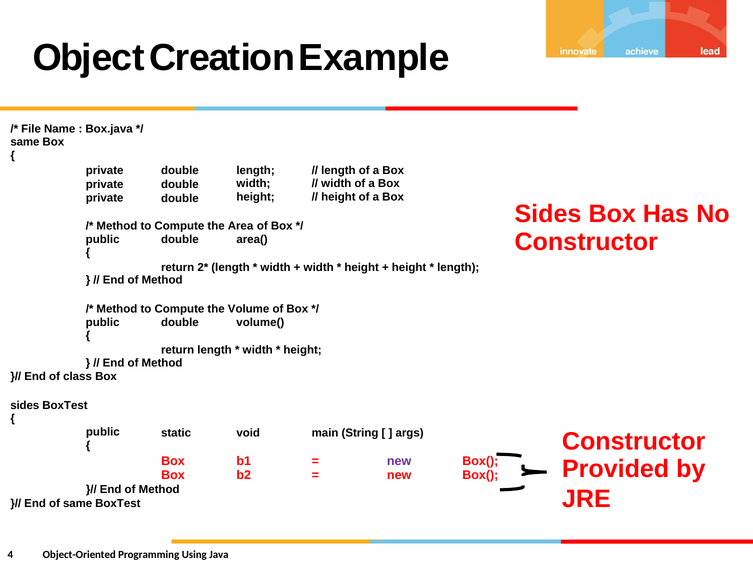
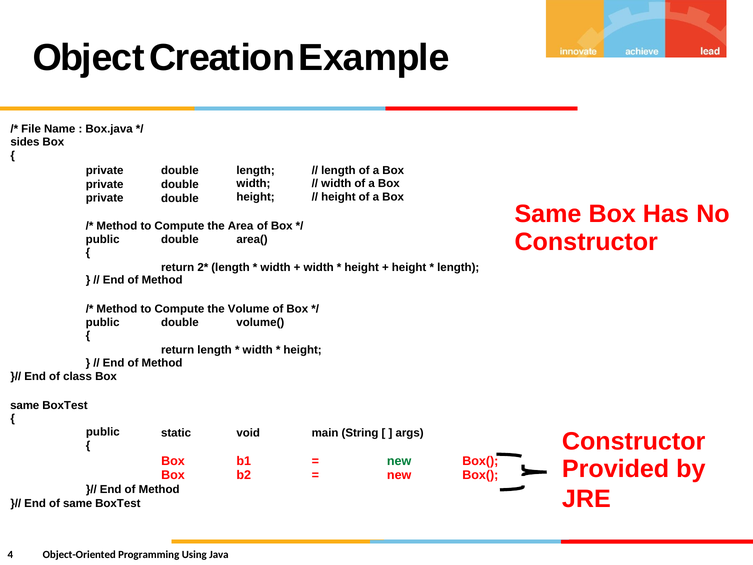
same at (25, 142): same -> sides
Sides at (548, 214): Sides -> Same
sides at (25, 405): sides -> same
new at (399, 461) colour: purple -> green
